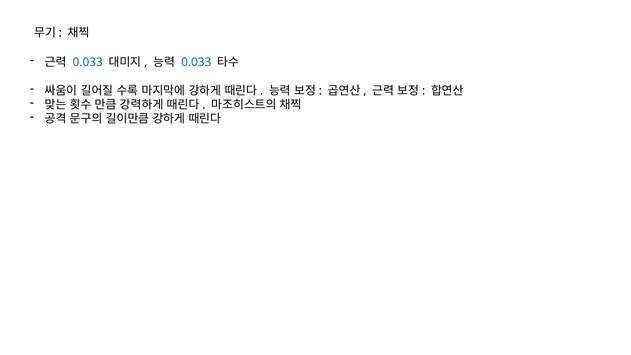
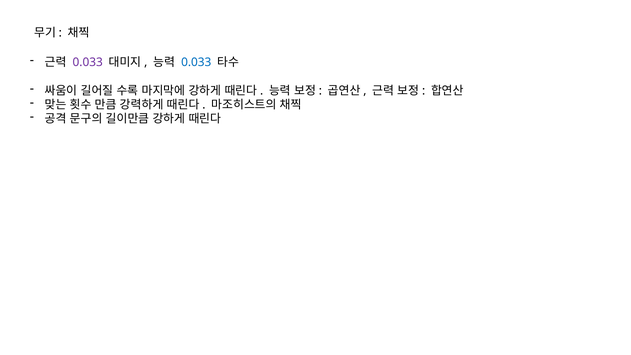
0.033 at (88, 62) colour: blue -> purple
